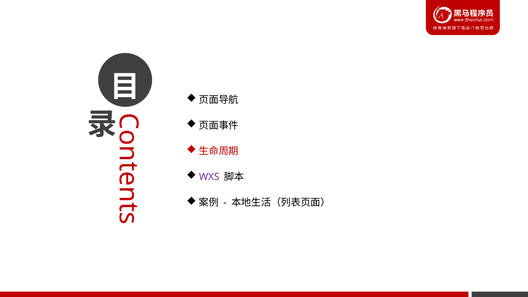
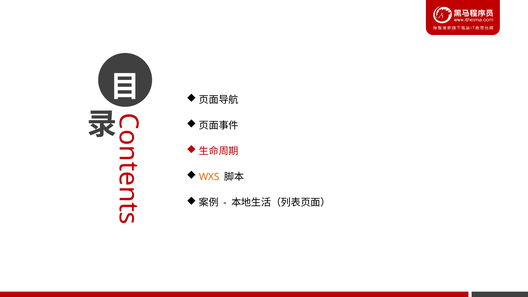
WXS colour: purple -> orange
